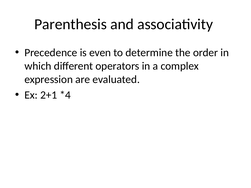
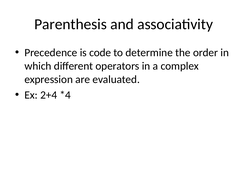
even: even -> code
2+1: 2+1 -> 2+4
